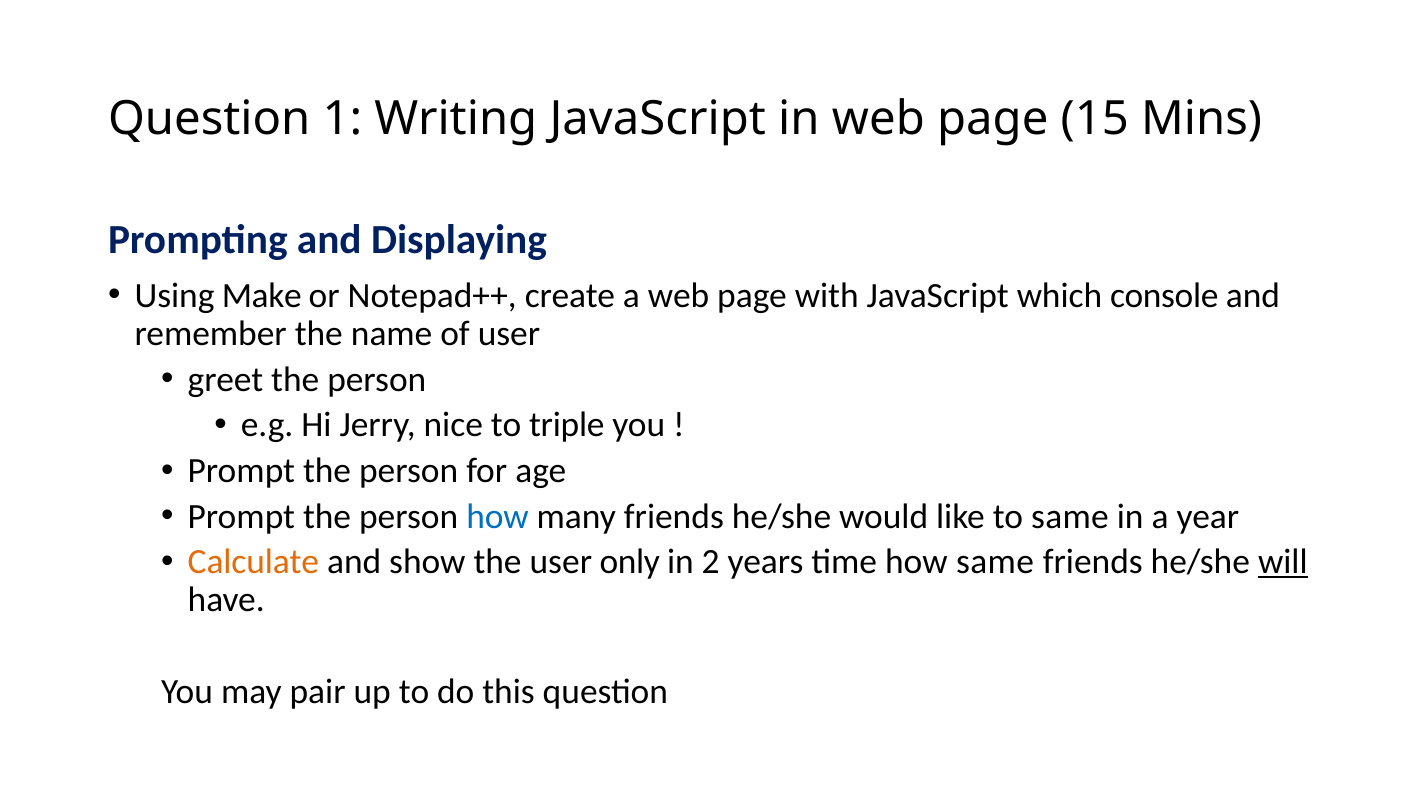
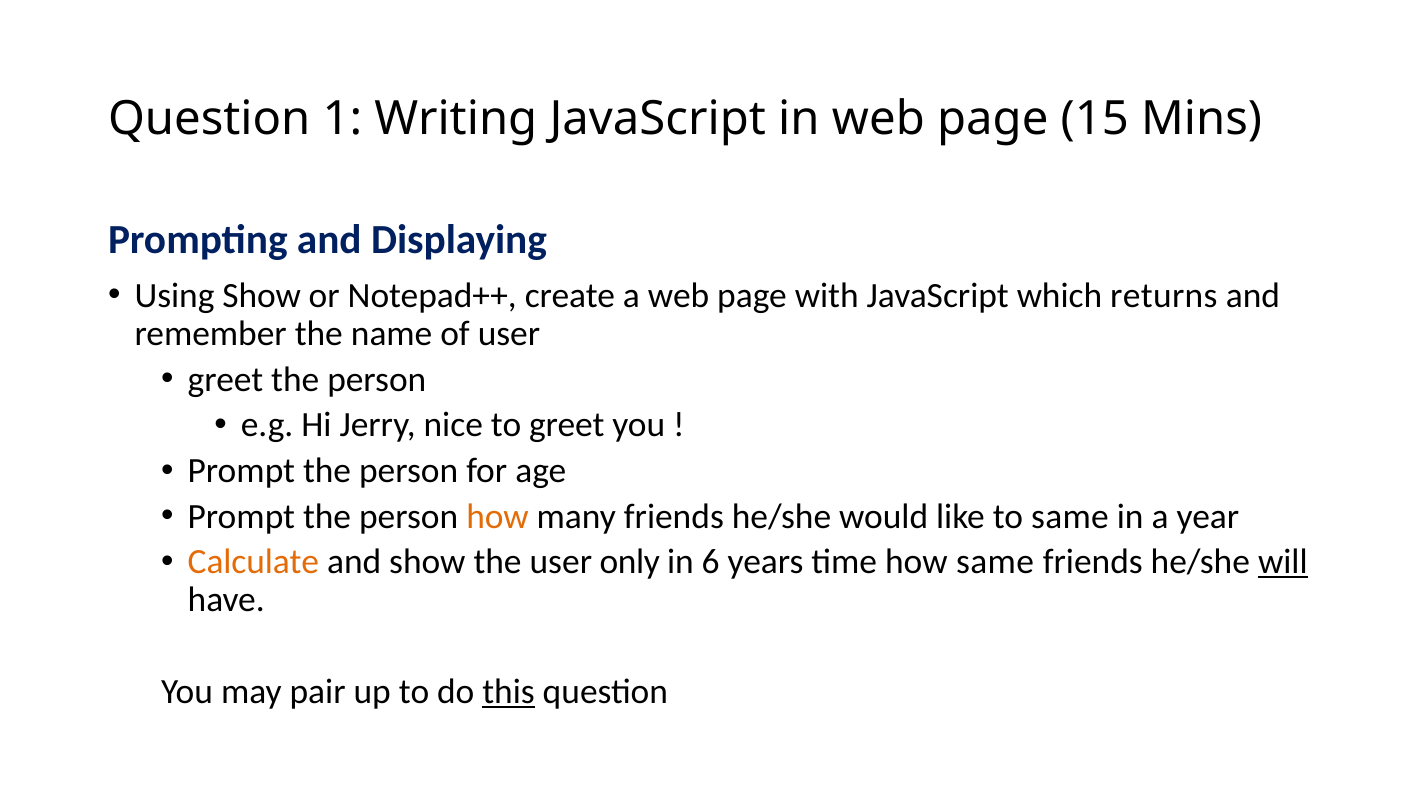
Using Make: Make -> Show
console: console -> returns
to triple: triple -> greet
how at (497, 516) colour: blue -> orange
2: 2 -> 6
this underline: none -> present
